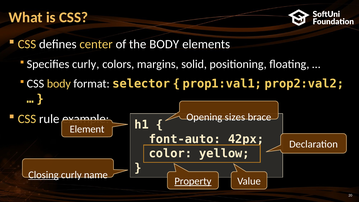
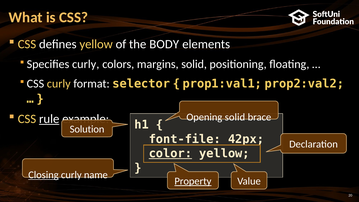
defines center: center -> yellow
CSS body: body -> curly
rule underline: none -> present
Opening sizes: sizes -> solid
Element: Element -> Solution
font-auto: font-auto -> font-file
color underline: none -> present
